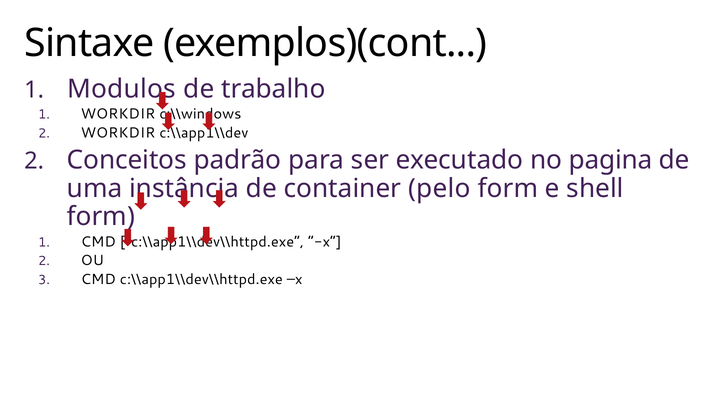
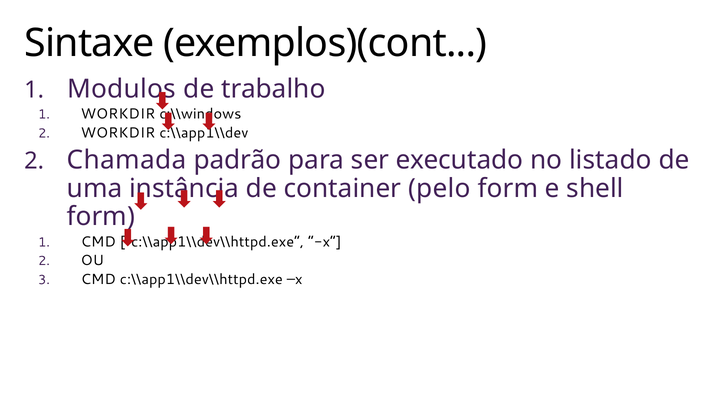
Conceitos: Conceitos -> Chamada
pagina: pagina -> listado
